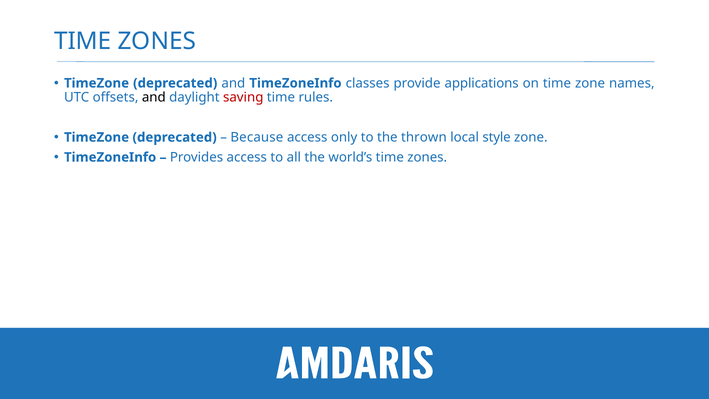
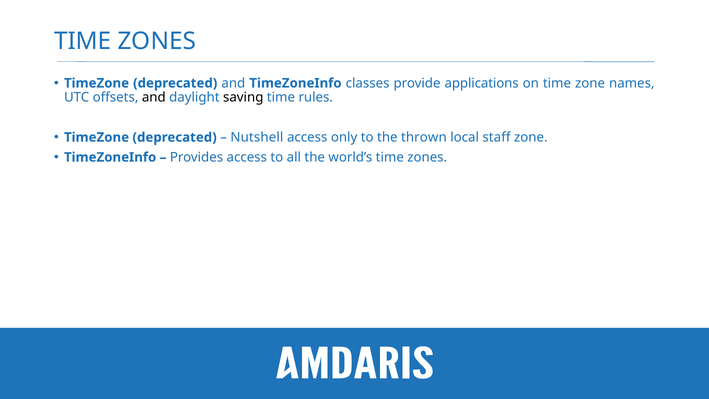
saving colour: red -> black
Because: Because -> Nutshell
style: style -> staff
